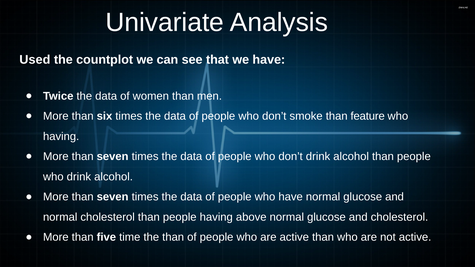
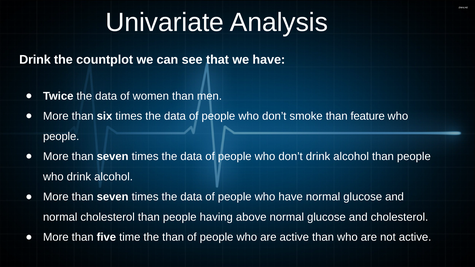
Used at (35, 60): Used -> Drink
having at (61, 136): having -> people
